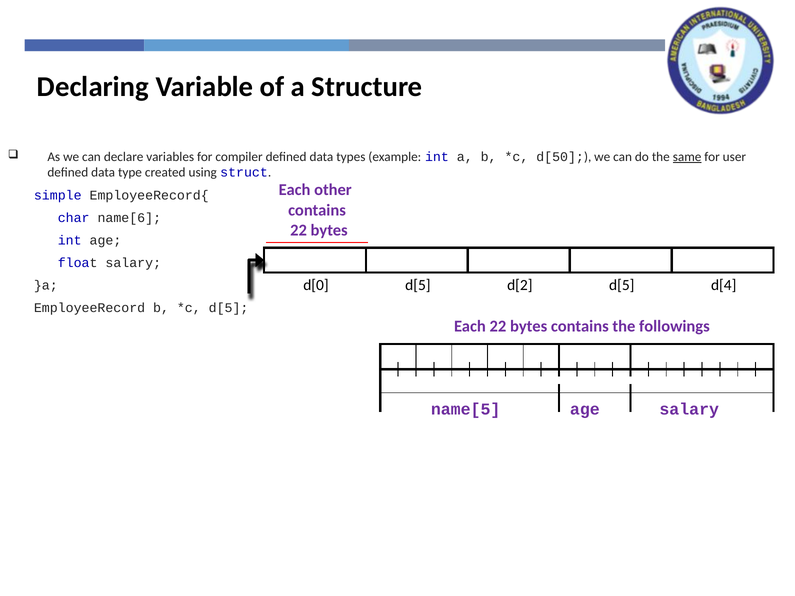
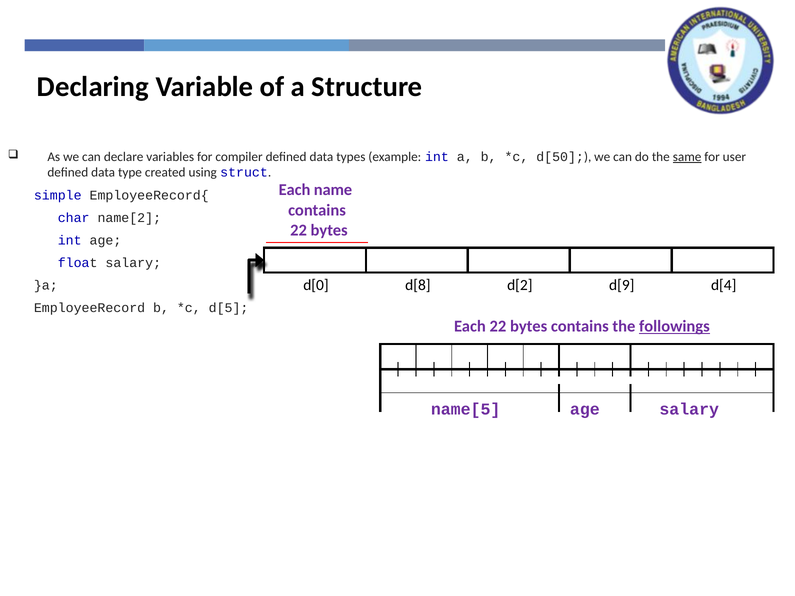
other: other -> name
name[6: name[6 -> name[2
d[0 d[5: d[5 -> d[8
d[2 d[5: d[5 -> d[9
followings underline: none -> present
